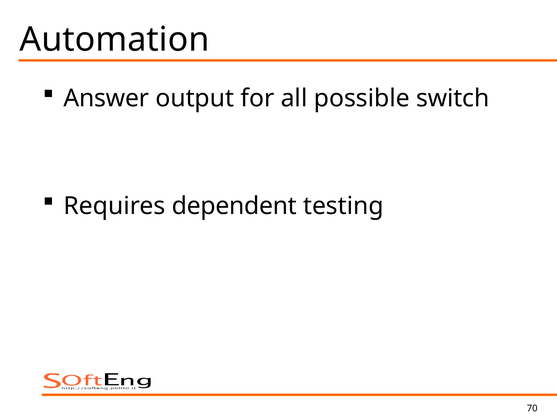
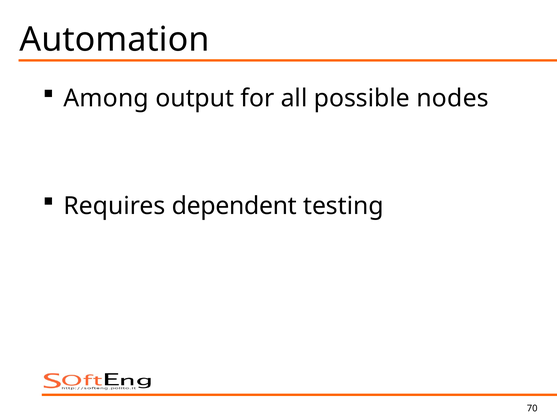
Answer: Answer -> Among
switch: switch -> nodes
